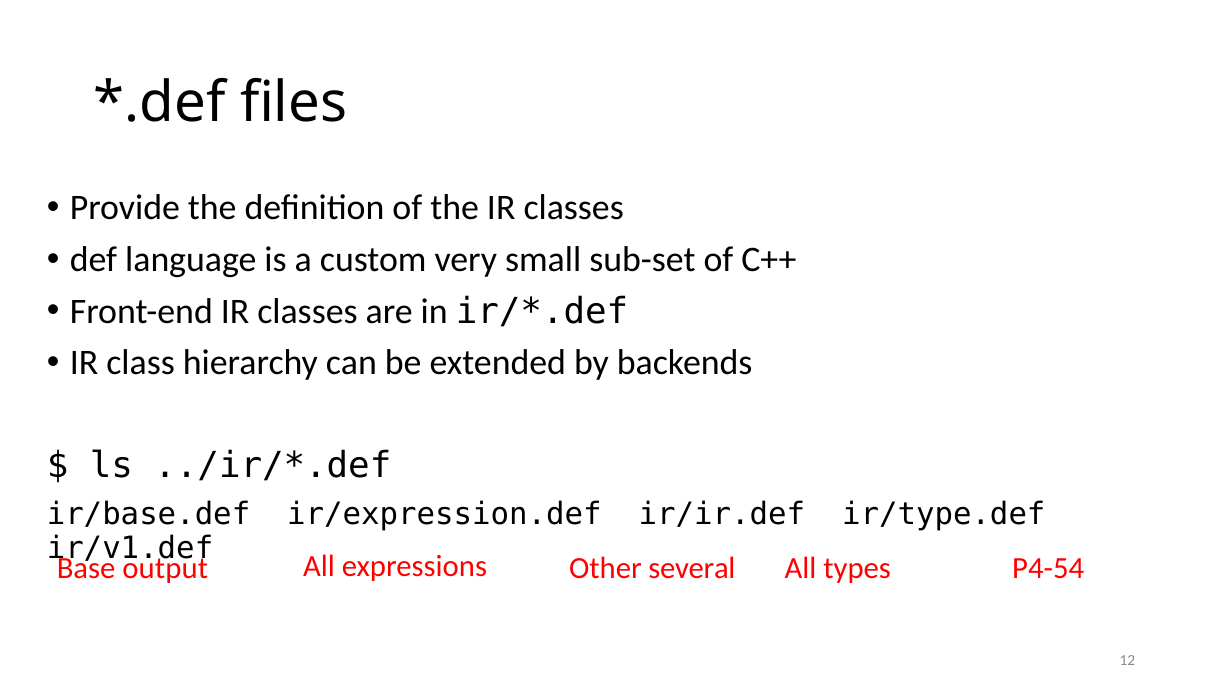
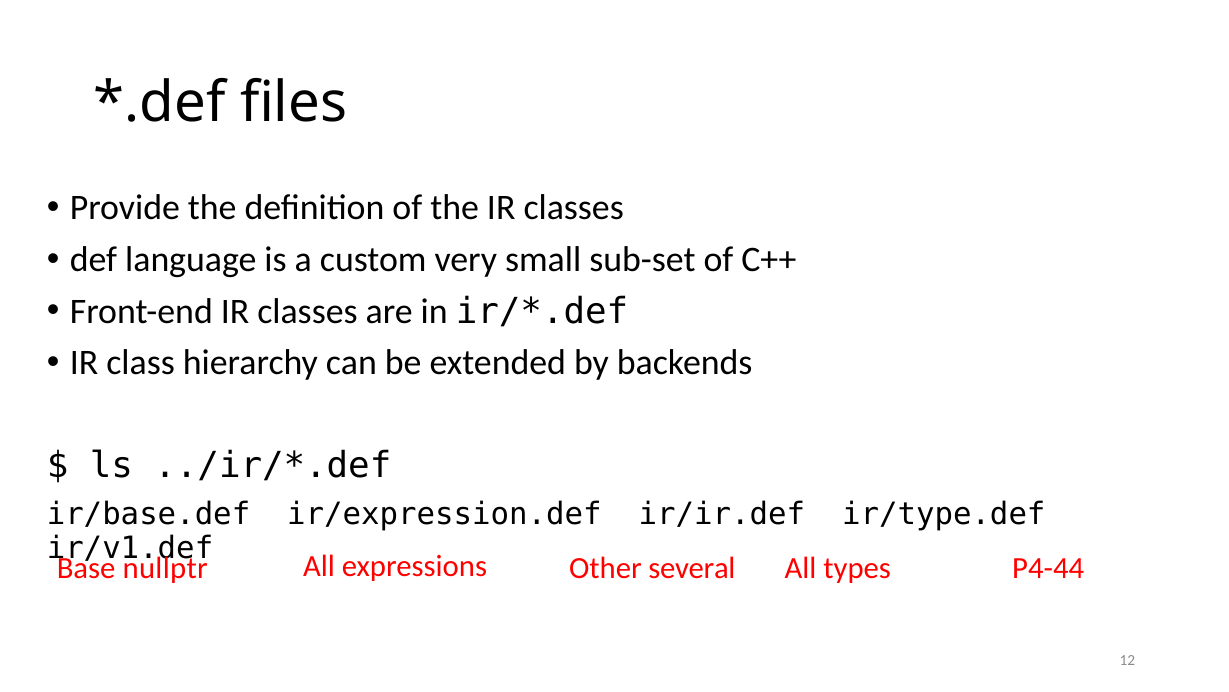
P4-54: P4-54 -> P4-44
output: output -> nullptr
